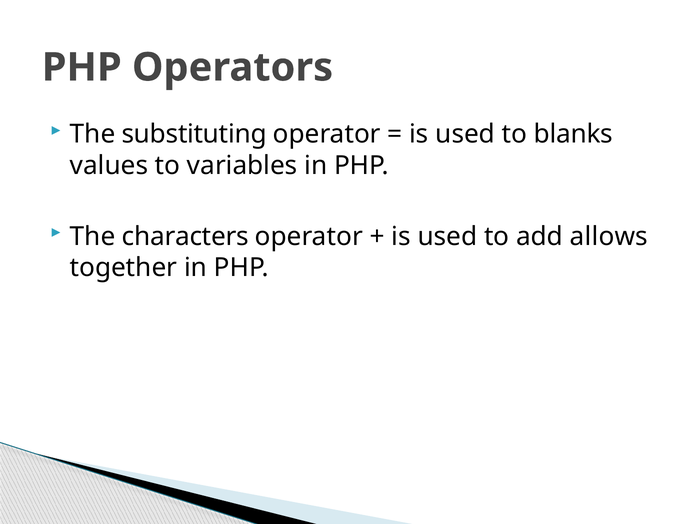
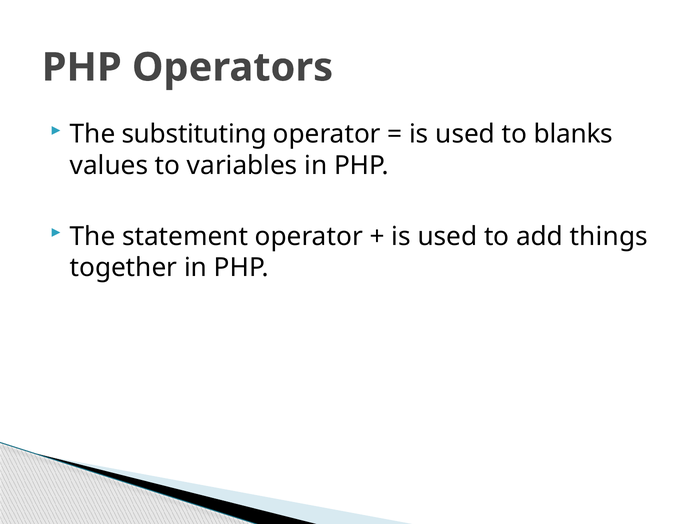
characters: characters -> statement
allows: allows -> things
